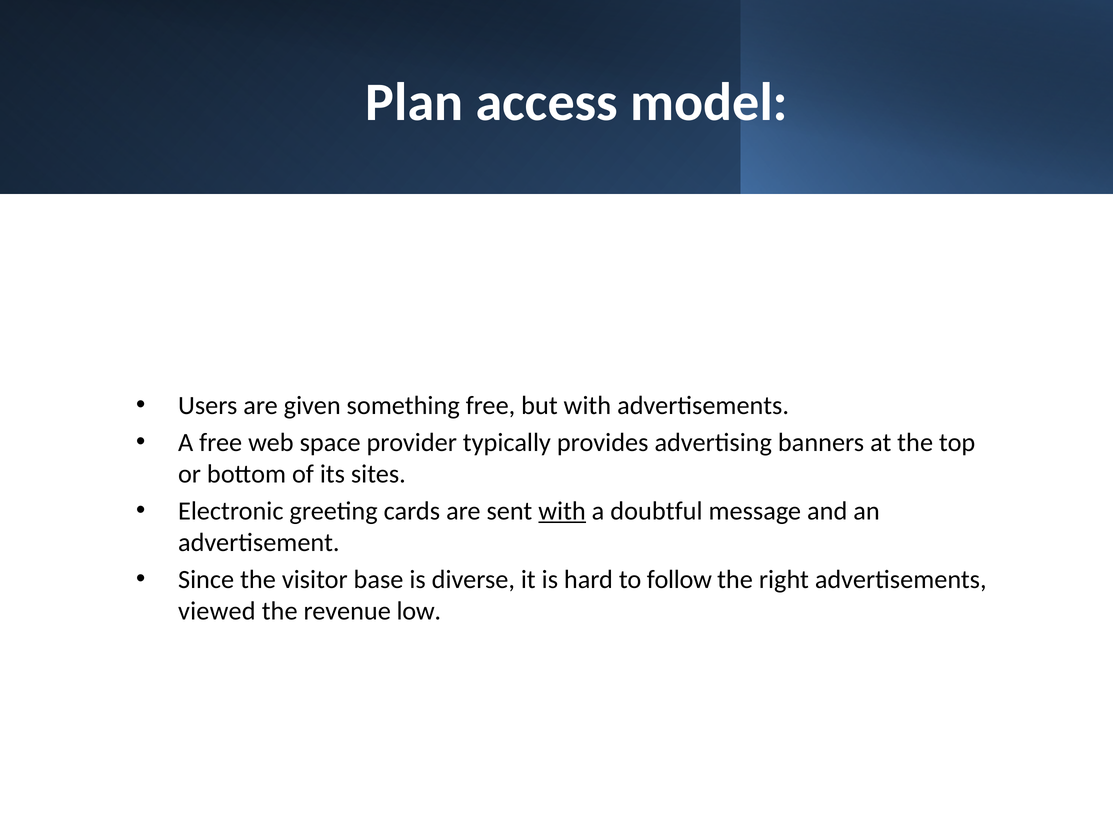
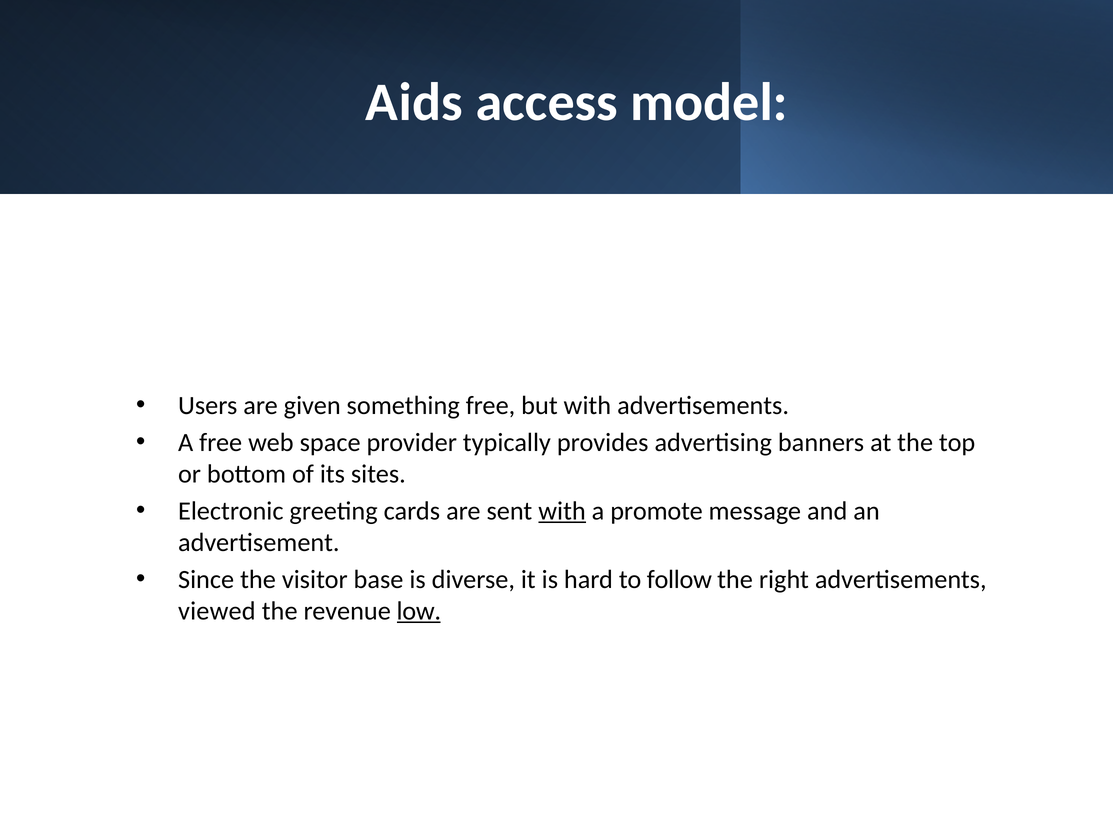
Plan: Plan -> Aids
doubtful: doubtful -> promote
low underline: none -> present
